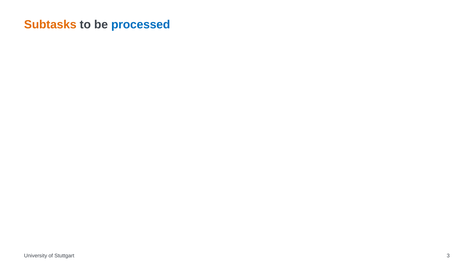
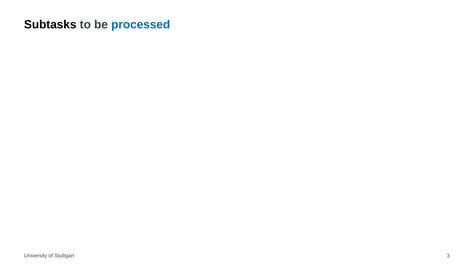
Subtasks colour: orange -> black
